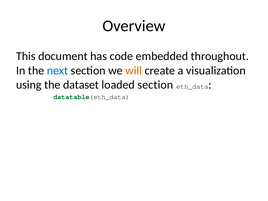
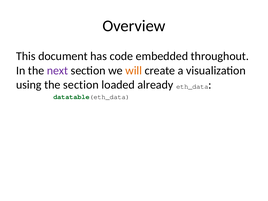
next colour: blue -> purple
the dataset: dataset -> section
loaded section: section -> already
